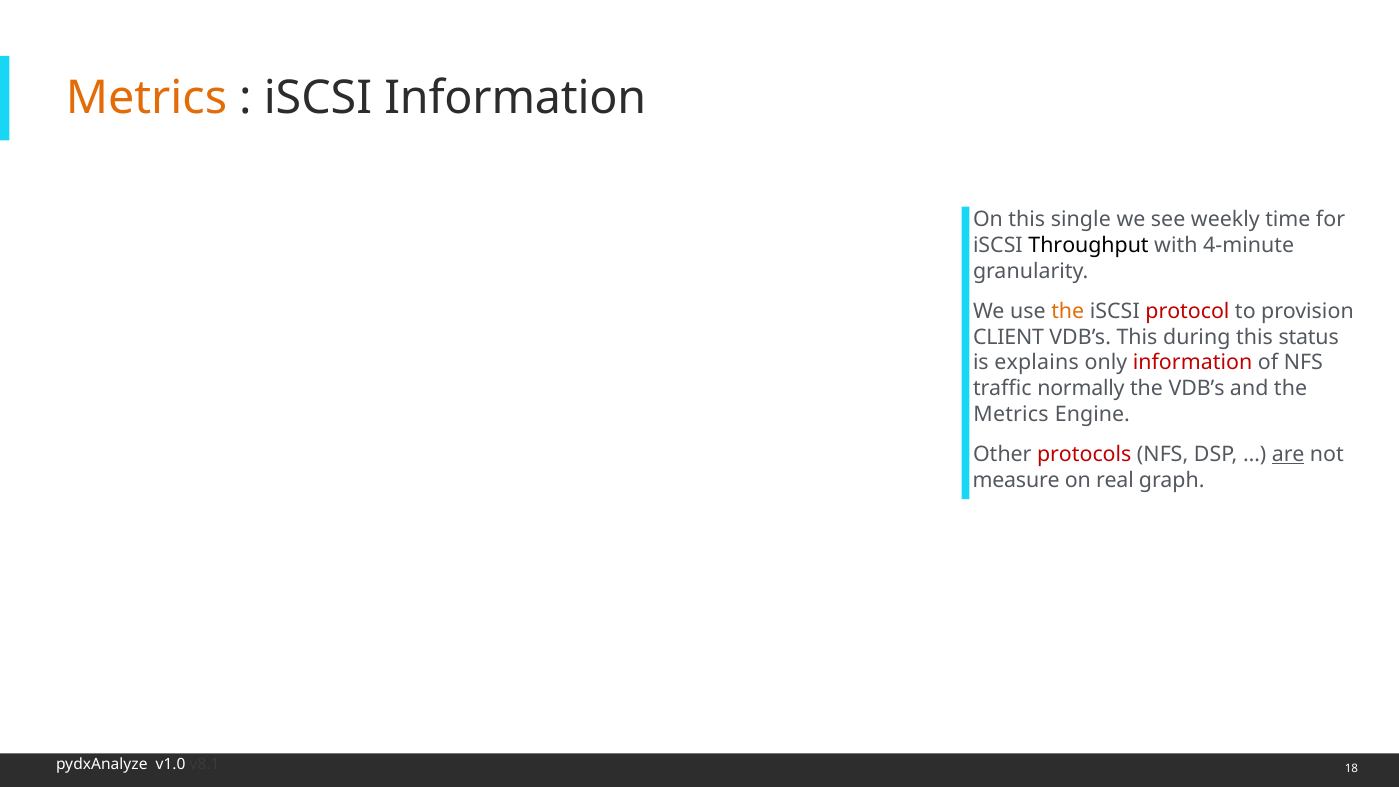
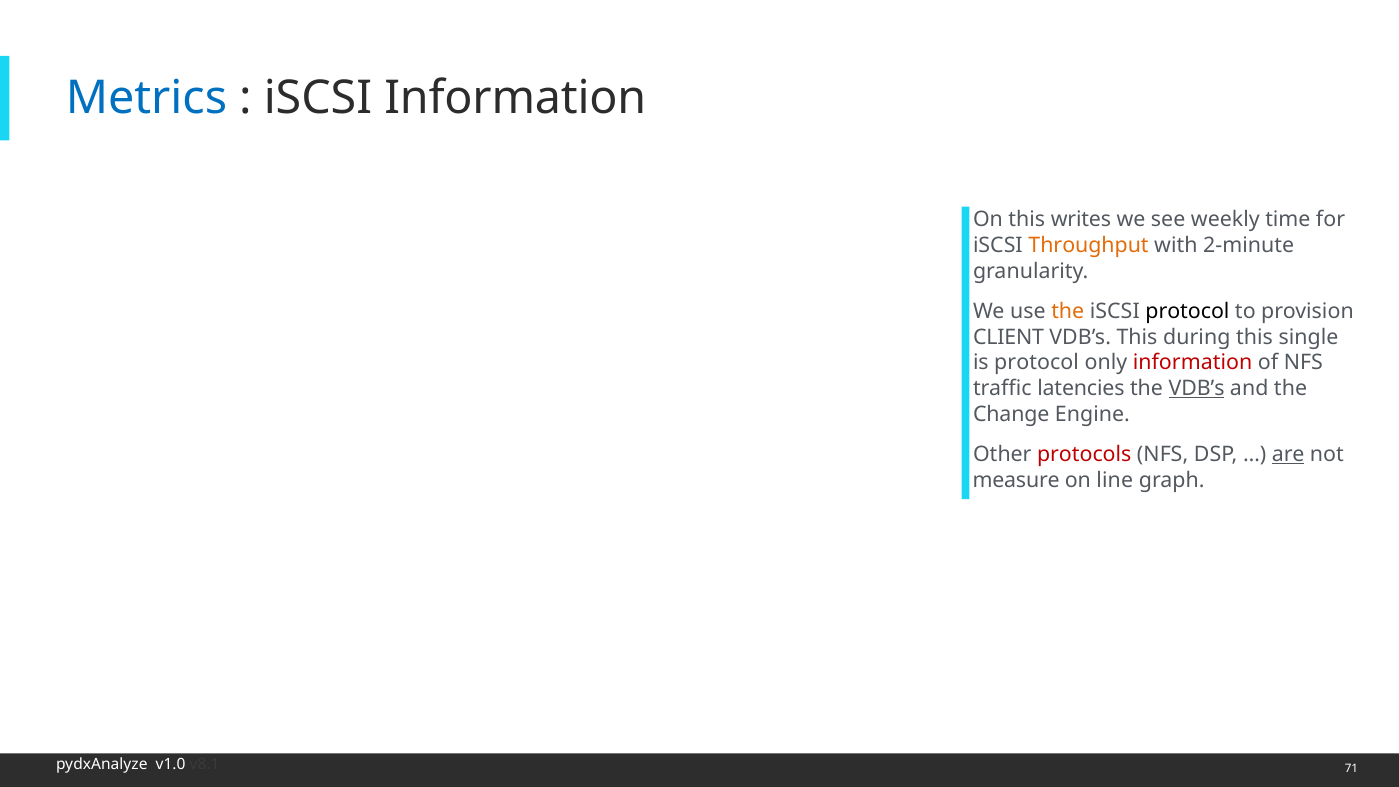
Metrics at (146, 98) colour: orange -> blue
single: single -> writes
Throughput colour: black -> orange
4-minute: 4-minute -> 2-minute
protocol at (1187, 311) colour: red -> black
status: status -> single
is explains: explains -> protocol
normally: normally -> latencies
VDB’s at (1197, 388) underline: none -> present
Metrics at (1011, 414): Metrics -> Change
real: real -> line
18: 18 -> 71
